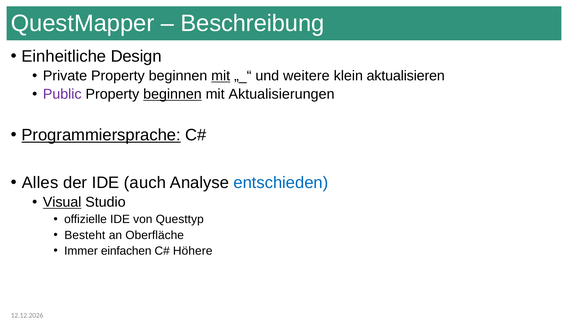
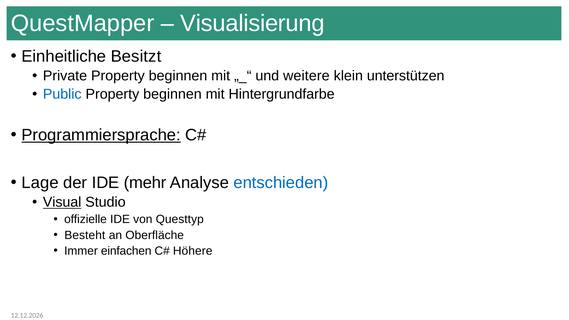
Beschreibung: Beschreibung -> Visualisierung
Design: Design -> Besitzt
mit at (221, 76) underline: present -> none
aktualisieren: aktualisieren -> unterstützen
Public colour: purple -> blue
beginnen at (172, 94) underline: present -> none
Aktualisierungen: Aktualisierungen -> Hintergrundfarbe
Alles: Alles -> Lage
auch: auch -> mehr
